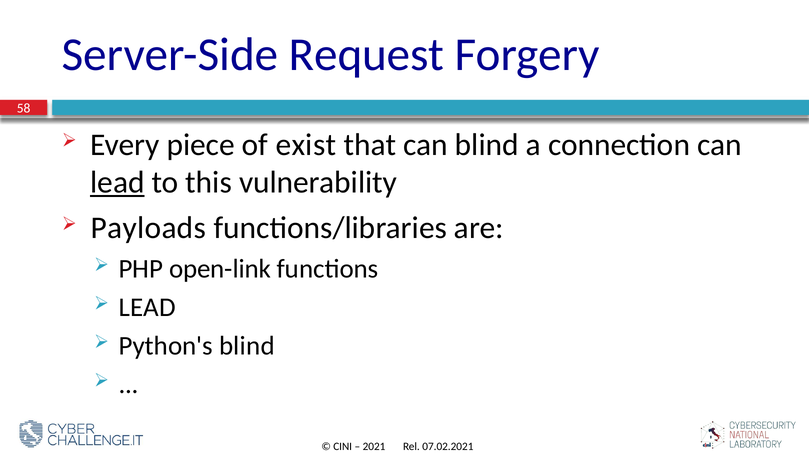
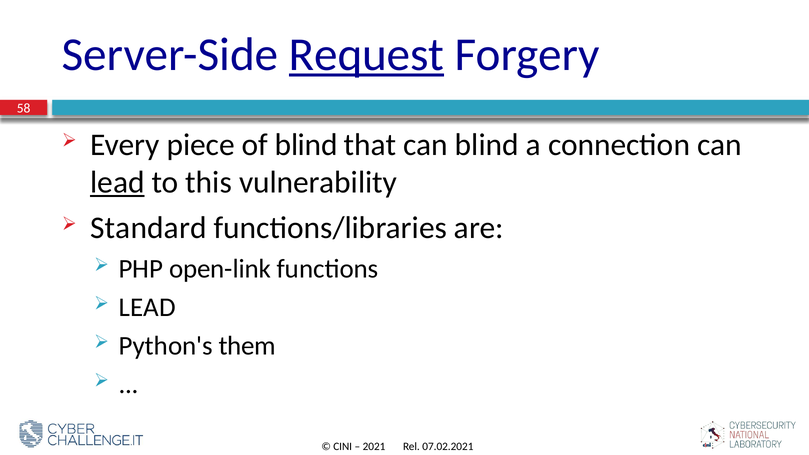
Request underline: none -> present
of exist: exist -> blind
Payloads: Payloads -> Standard
Python's blind: blind -> them
